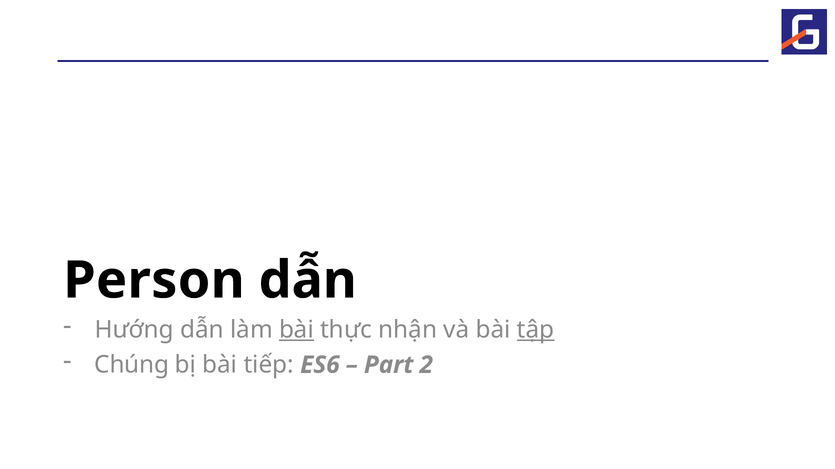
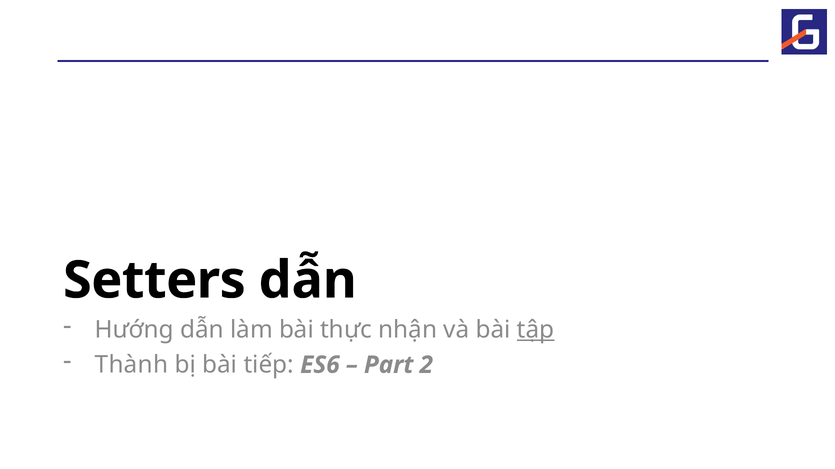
Person: Person -> Setters
bài at (296, 330) underline: present -> none
Chúng: Chúng -> Thành
